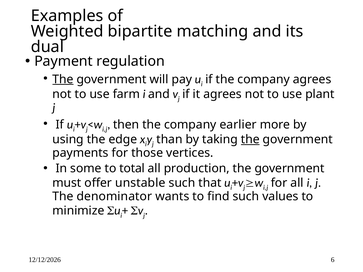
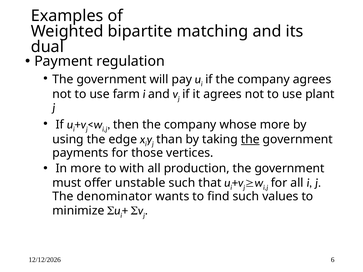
The at (63, 79) underline: present -> none
earlier: earlier -> whose
In some: some -> more
total: total -> with
